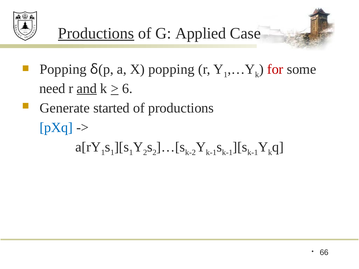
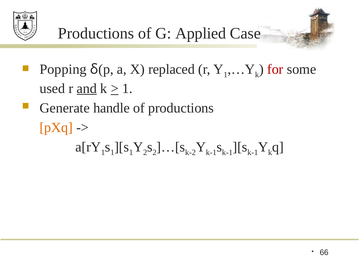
Productions at (96, 33) underline: present -> none
X popping: popping -> replaced
need: need -> used
6 at (127, 88): 6 -> 1
started: started -> handle
pXq colour: blue -> orange
